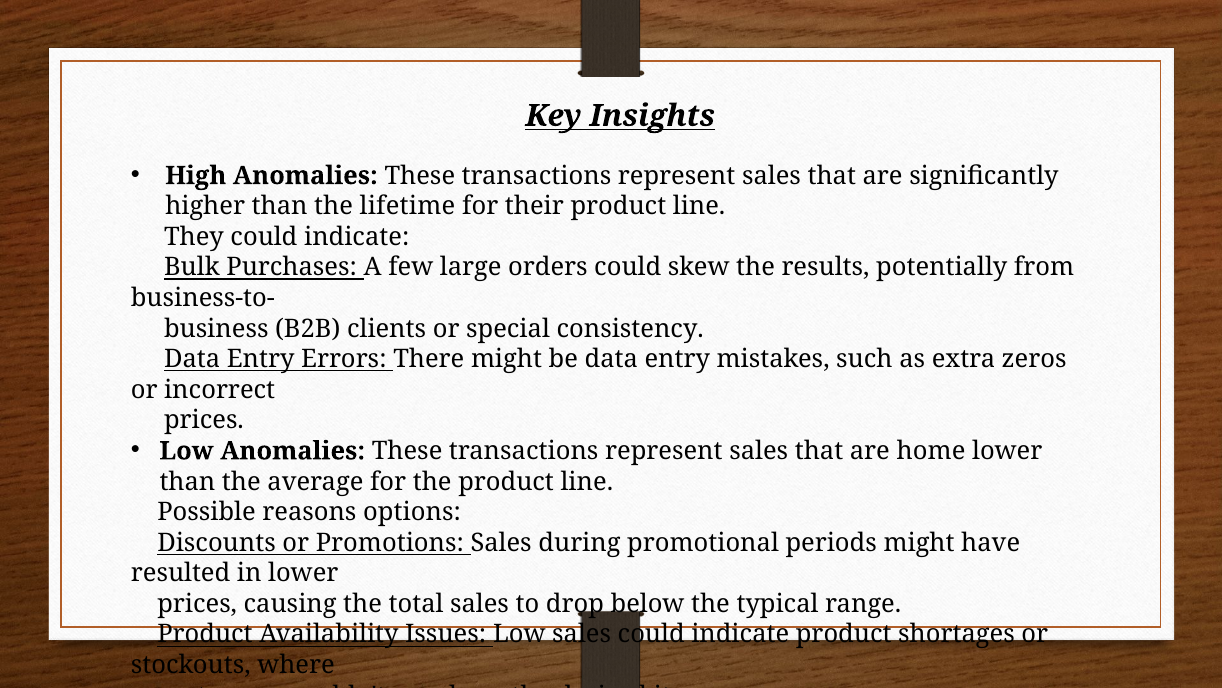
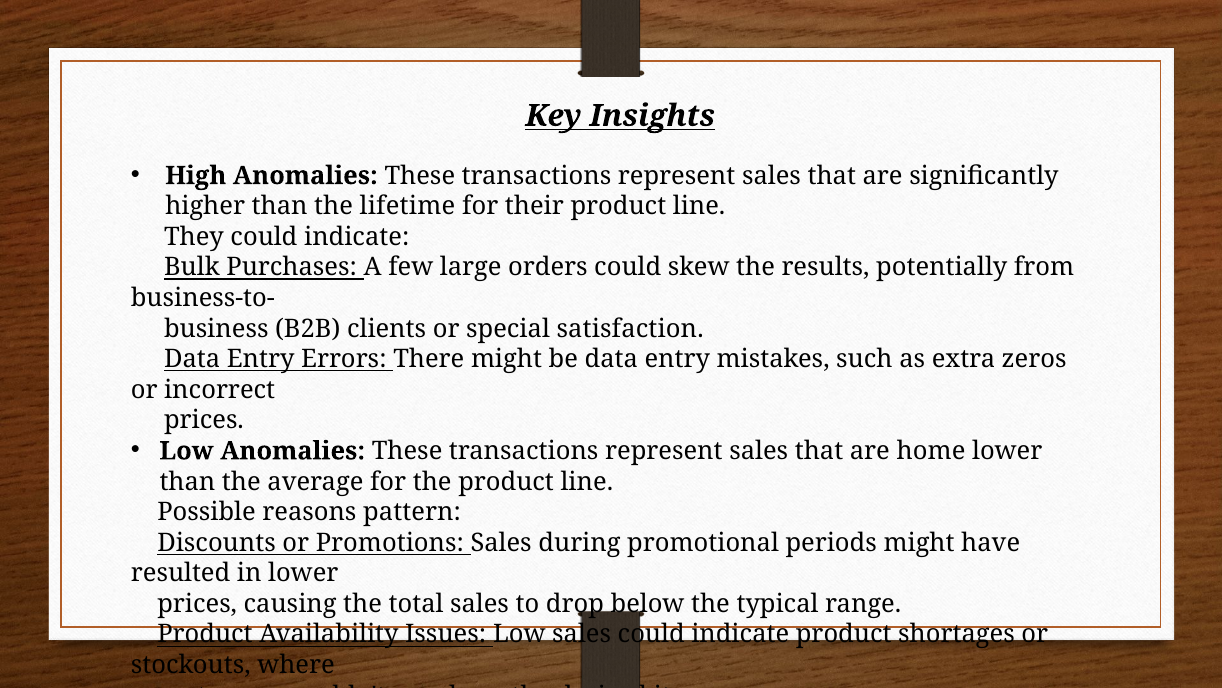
consistency: consistency -> satisfaction
options: options -> pattern
